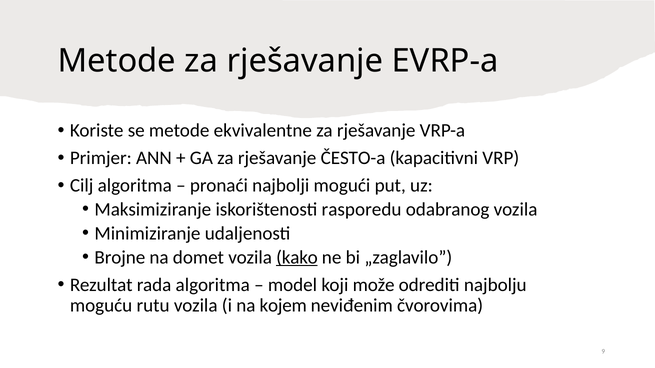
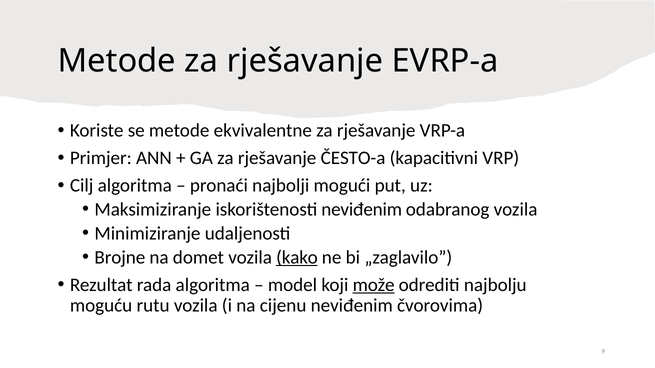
iskorištenosti rasporedu: rasporedu -> neviđenim
može underline: none -> present
kojem: kojem -> cijenu
